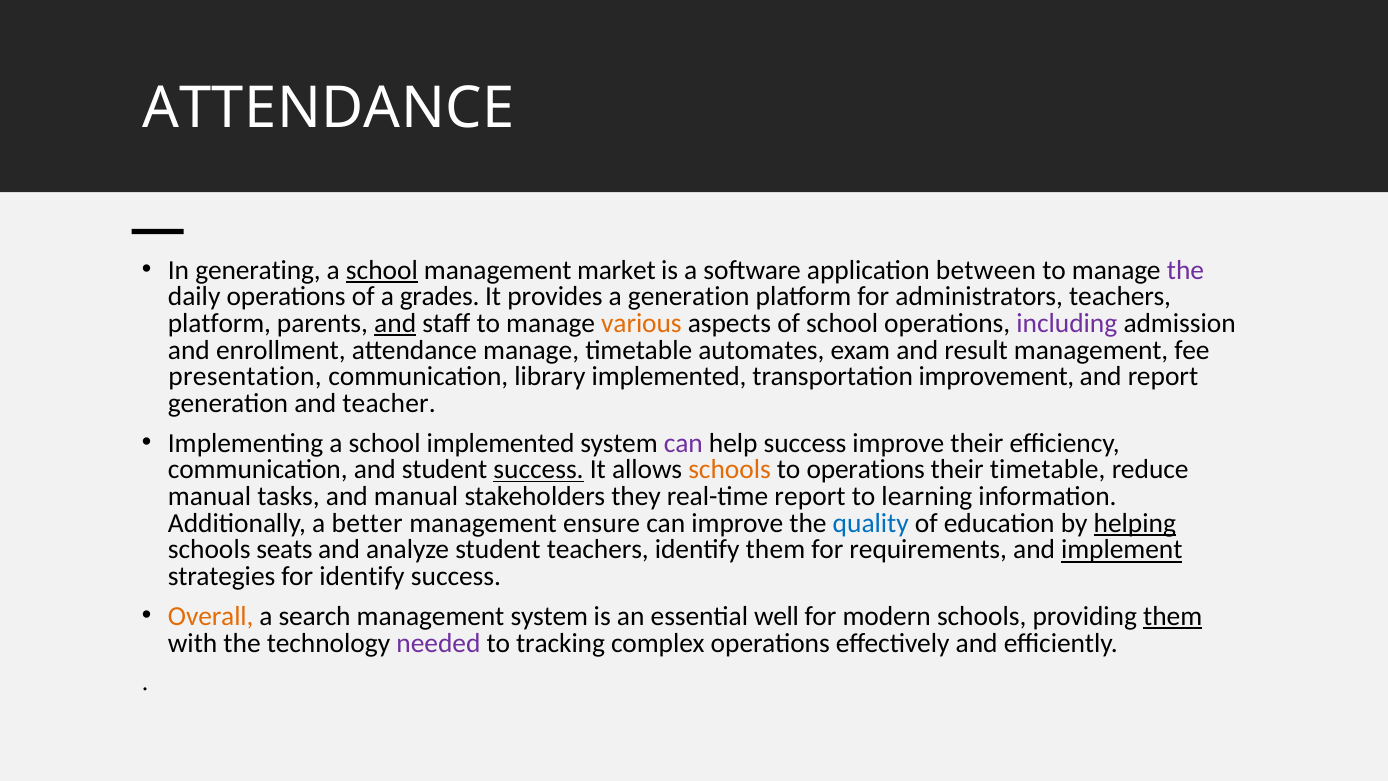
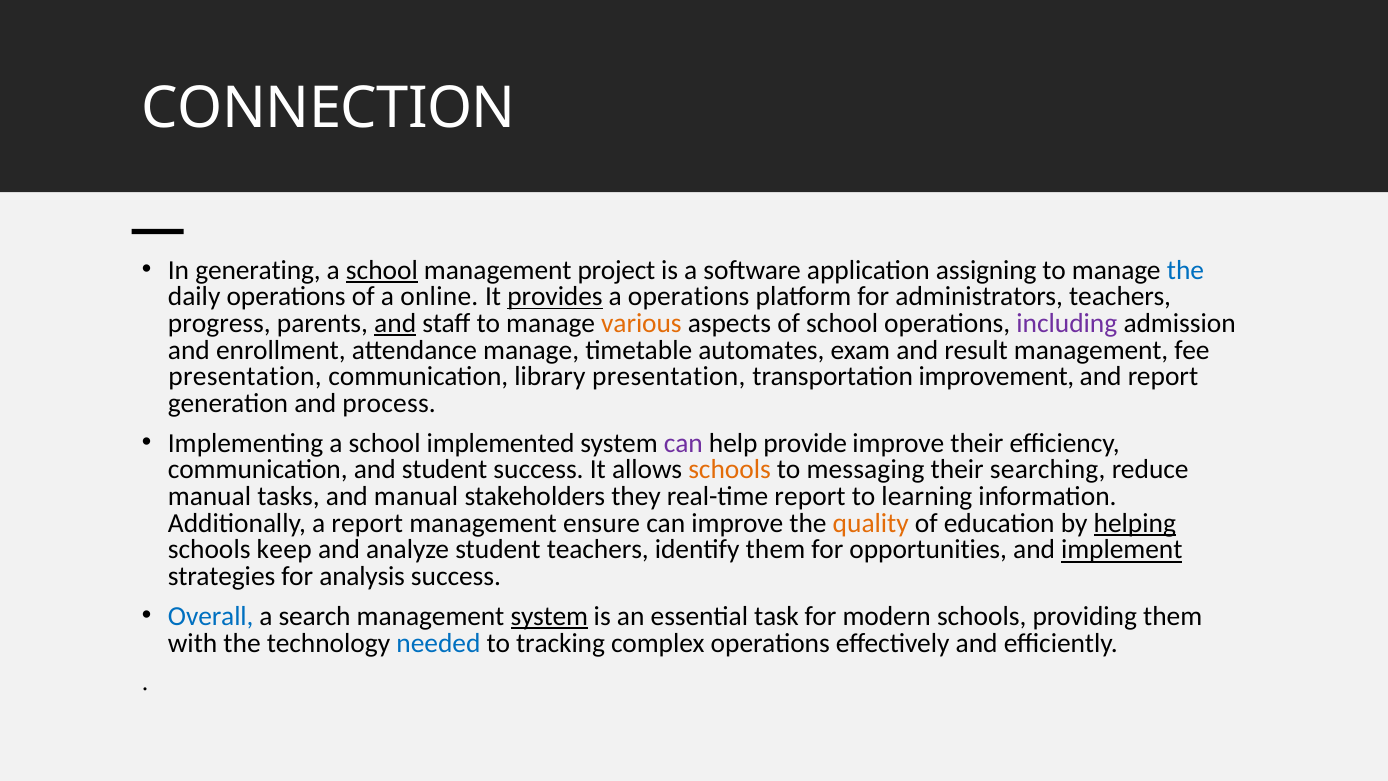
ATTENDANCE at (328, 109): ATTENDANCE -> CONNECTION
market: market -> project
between: between -> assigning
the at (1186, 270) colour: purple -> blue
grades: grades -> online
provides underline: none -> present
a generation: generation -> operations
platform at (219, 323): platform -> progress
library implemented: implemented -> presentation
teacher: teacher -> process
help success: success -> provide
success at (539, 470) underline: present -> none
to operations: operations -> messaging
their timetable: timetable -> searching
a better: better -> report
quality colour: blue -> orange
seats: seats -> keep
requirements: requirements -> opportunities
for identify: identify -> analysis
Overall colour: orange -> blue
system at (549, 616) underline: none -> present
well: well -> task
them at (1173, 616) underline: present -> none
needed colour: purple -> blue
